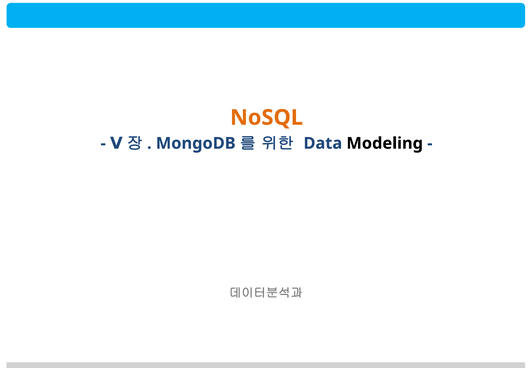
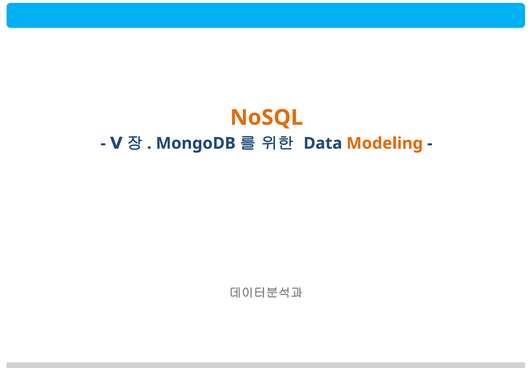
Modeling colour: black -> orange
